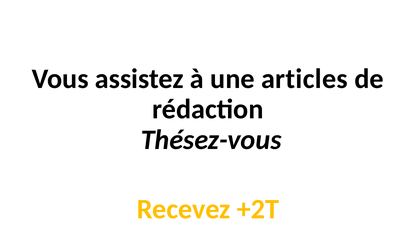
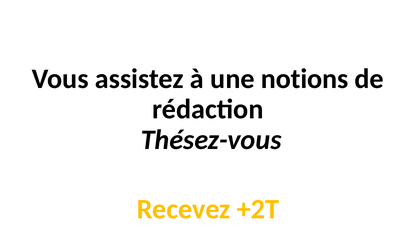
articles: articles -> notions
